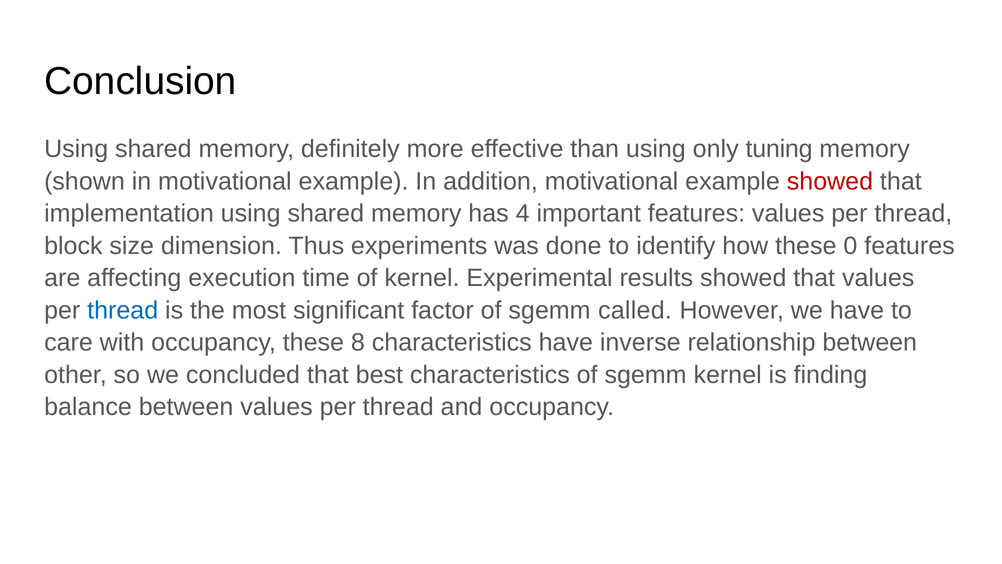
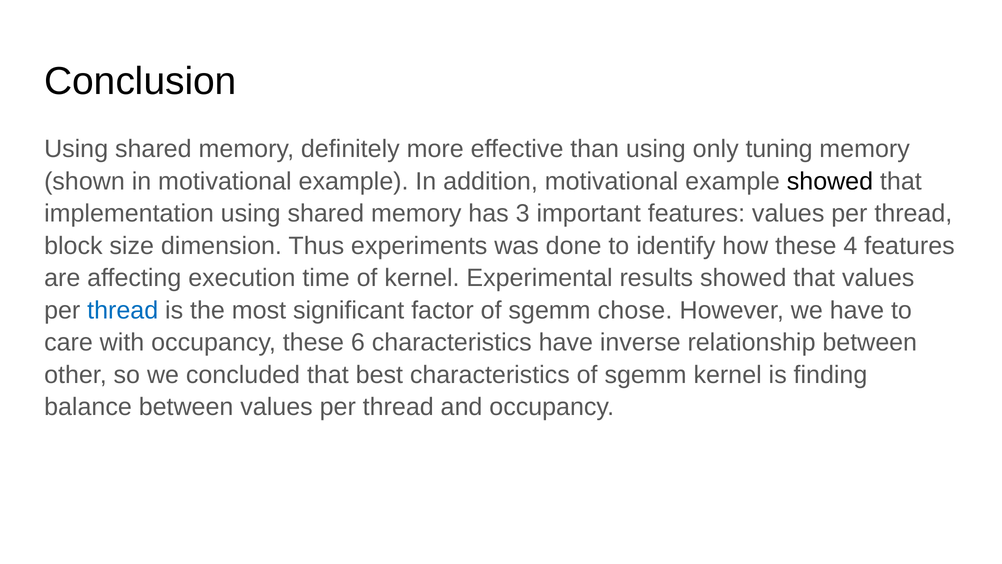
showed at (830, 181) colour: red -> black
4: 4 -> 3
0: 0 -> 4
called: called -> chose
8: 8 -> 6
